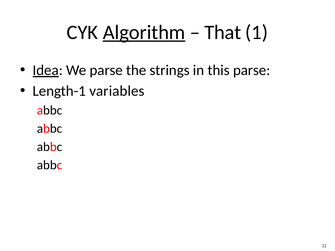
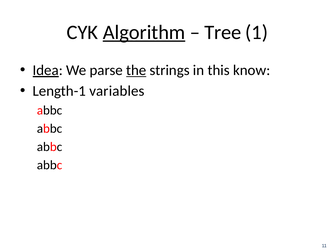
That: That -> Tree
the underline: none -> present
this parse: parse -> know
